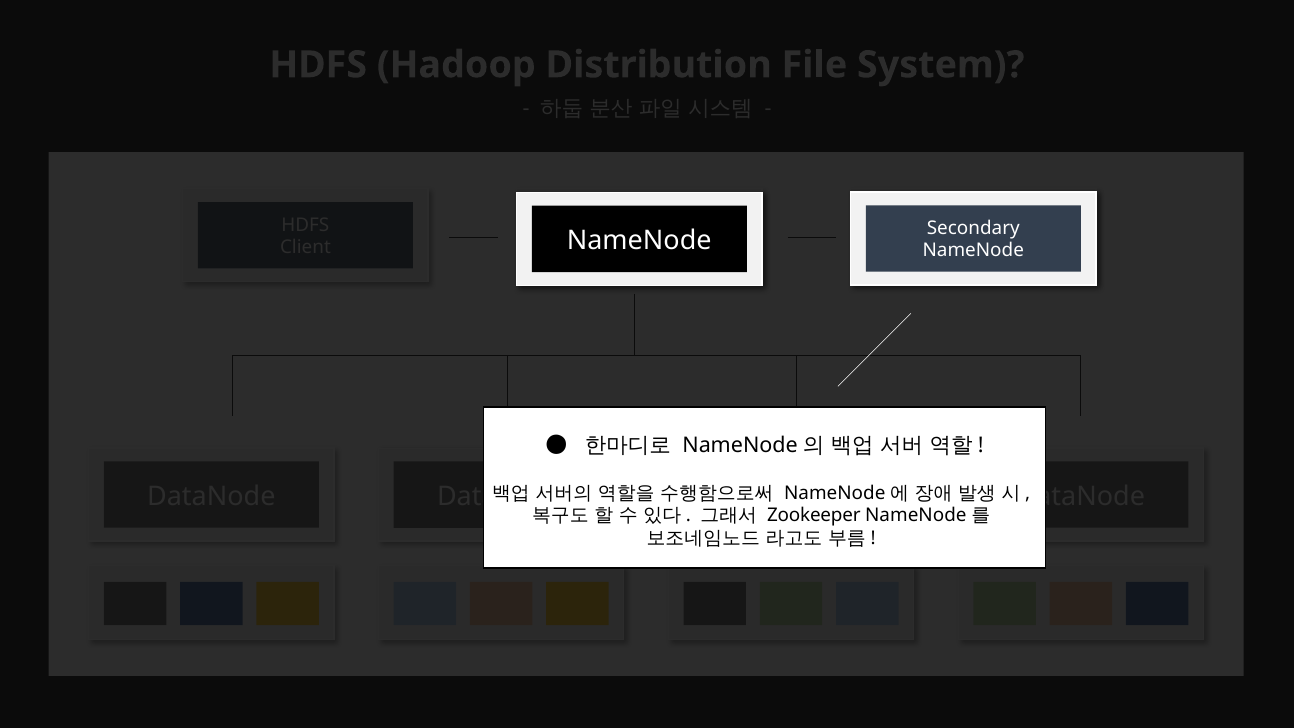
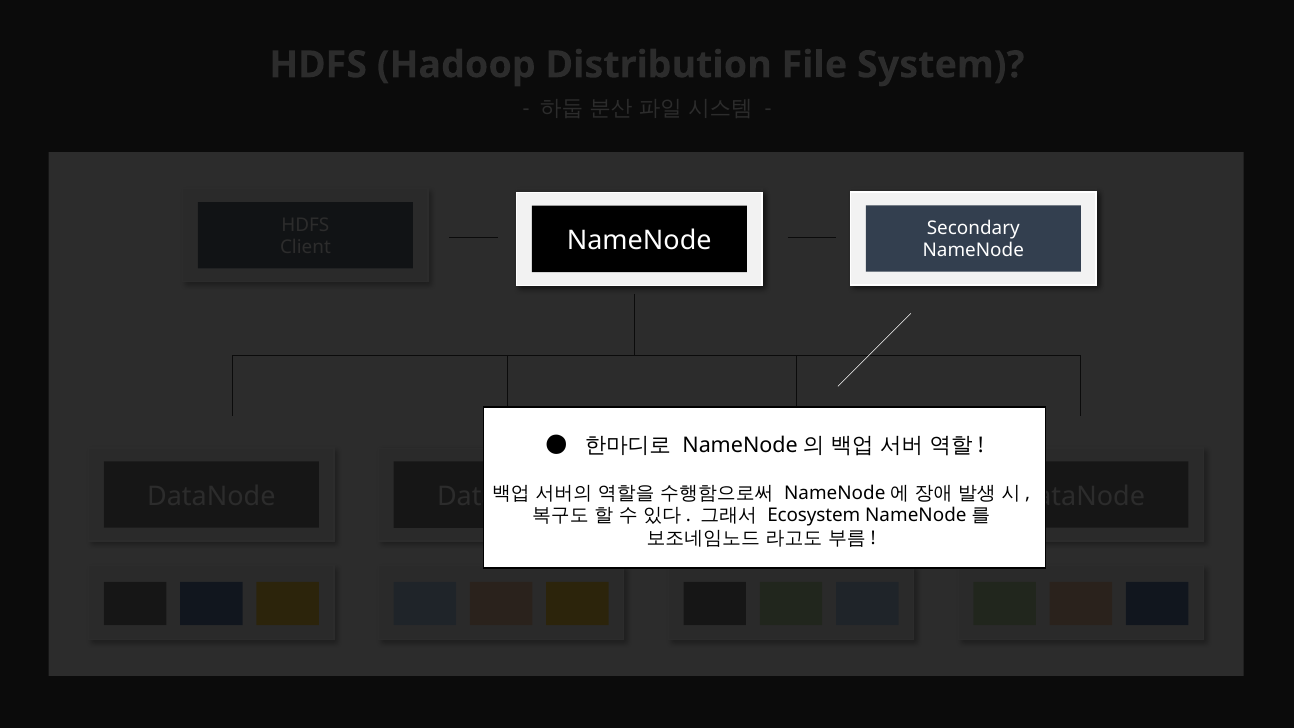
Zookeeper: Zookeeper -> Ecosystem
